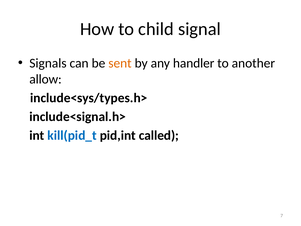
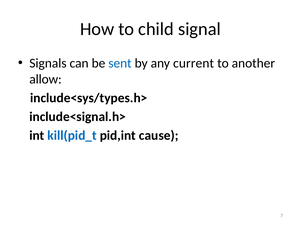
sent colour: orange -> blue
handler: handler -> current
called: called -> cause
